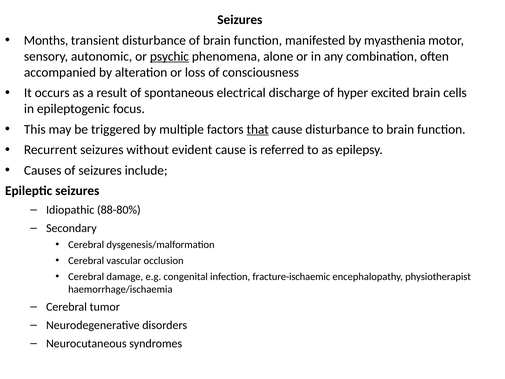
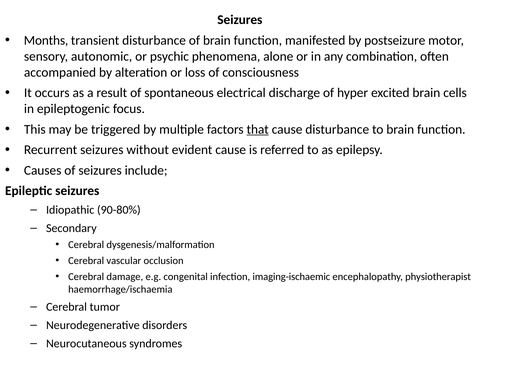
myasthenia: myasthenia -> postseizure
psychic underline: present -> none
88-80%: 88-80% -> 90-80%
fracture-ischaemic: fracture-ischaemic -> imaging-ischaemic
